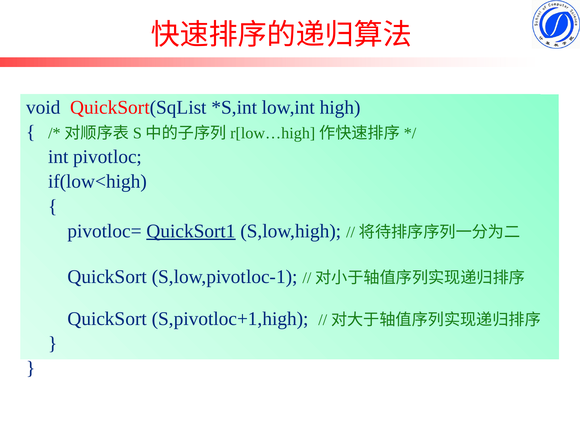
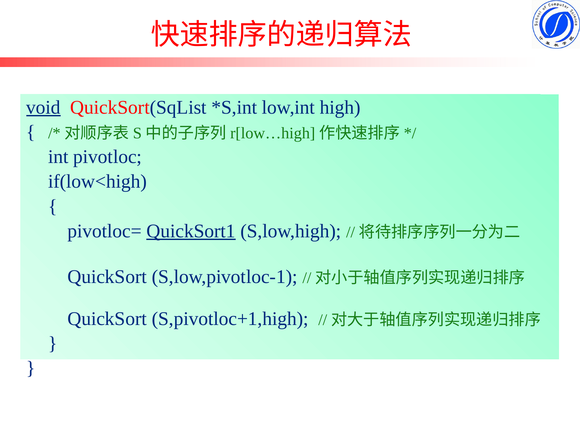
void underline: none -> present
